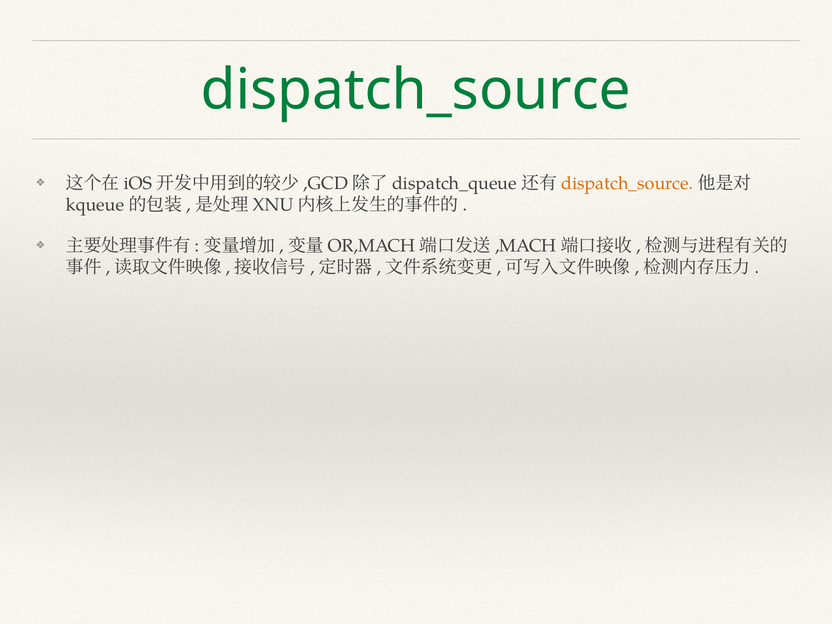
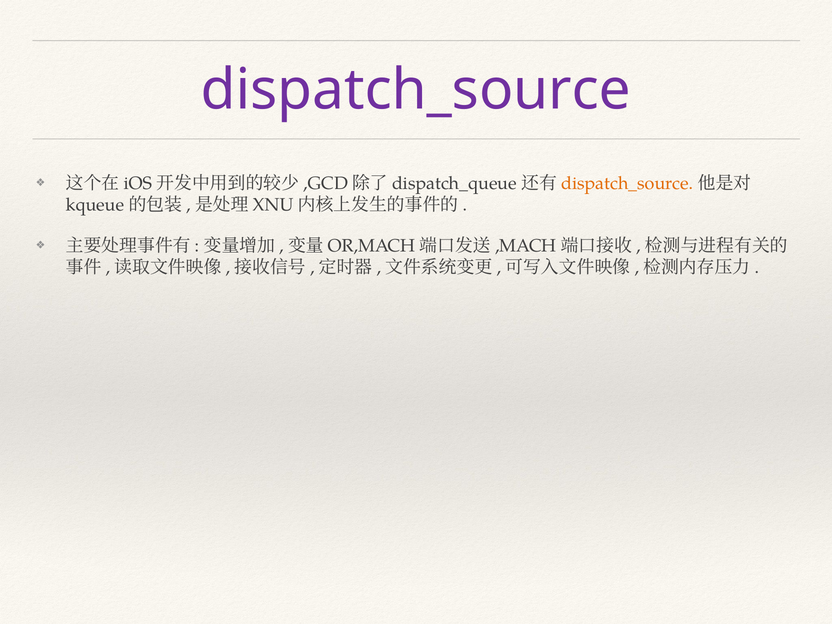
dispatch_source at (416, 90) colour: green -> purple
